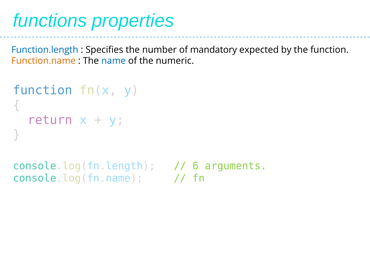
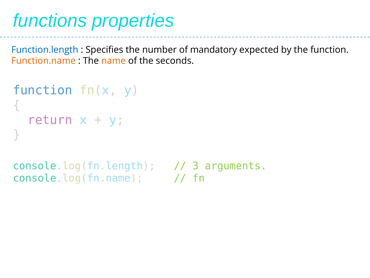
name colour: blue -> orange
numeric: numeric -> seconds
6: 6 -> 3
